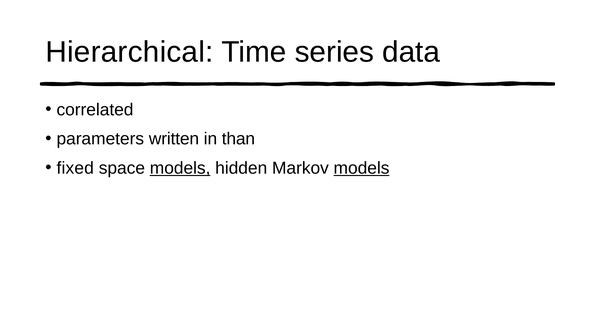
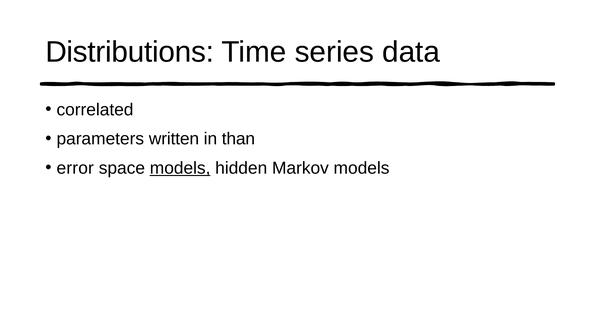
Hierarchical: Hierarchical -> Distributions
fixed: fixed -> error
models at (362, 168) underline: present -> none
